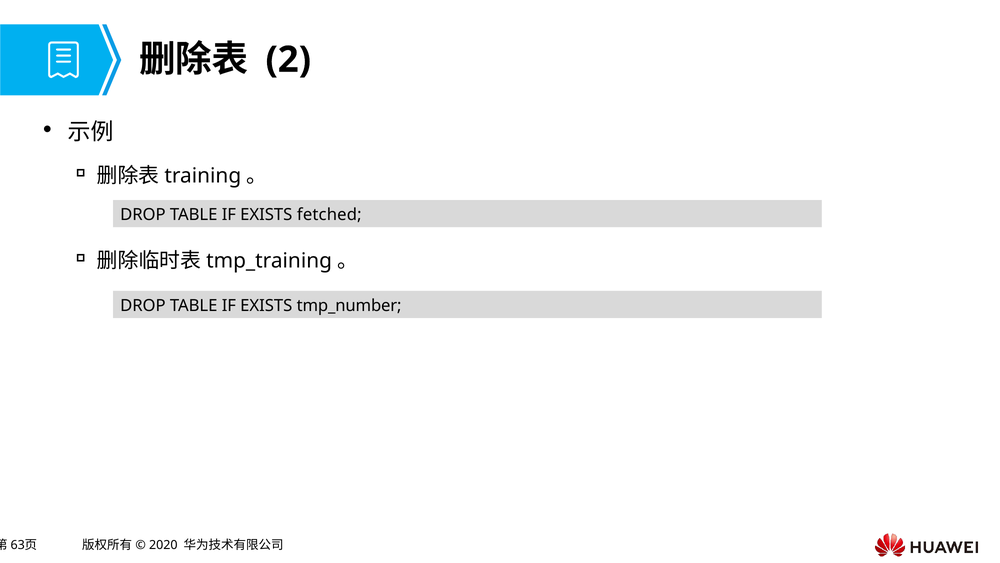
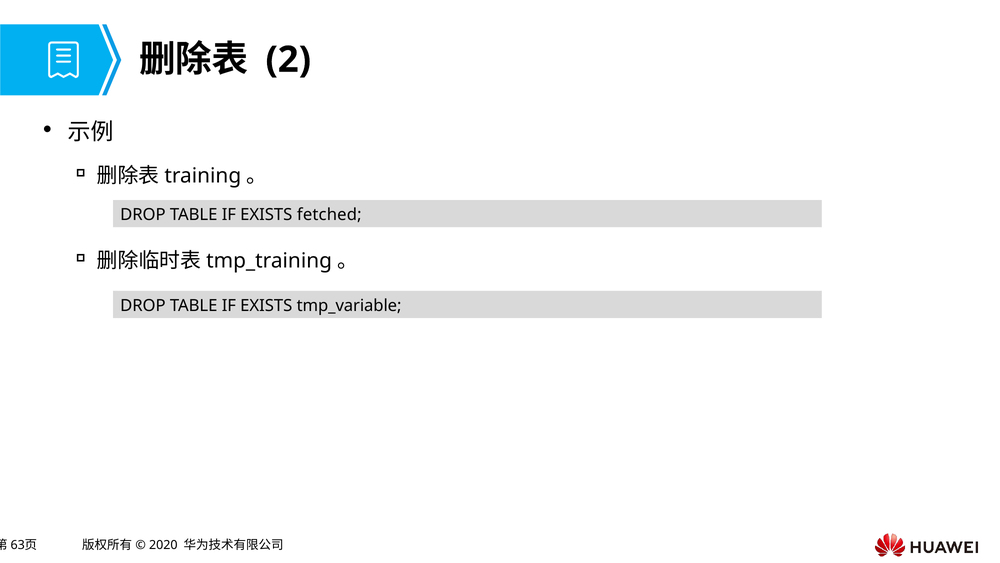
tmp_number: tmp_number -> tmp_variable
